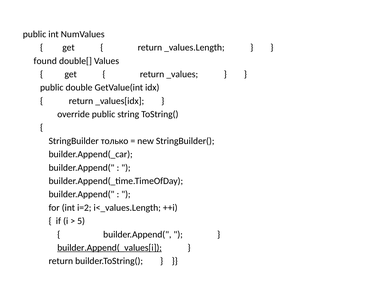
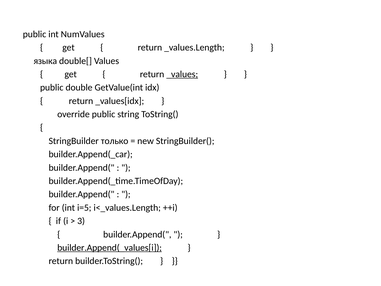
found: found -> языка
_values underline: none -> present
i=2: i=2 -> i=5
5: 5 -> 3
